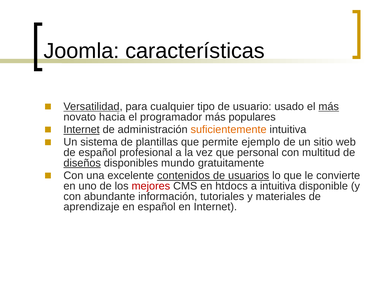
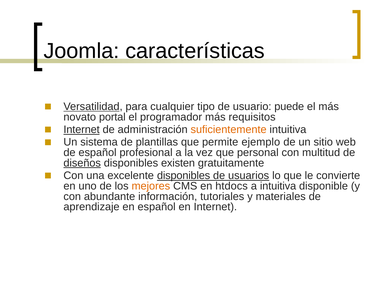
usado: usado -> puede
más at (329, 106) underline: present -> none
hacia: hacia -> portal
populares: populares -> requisitos
mundo: mundo -> existen
excelente contenidos: contenidos -> disponibles
mejores colour: red -> orange
